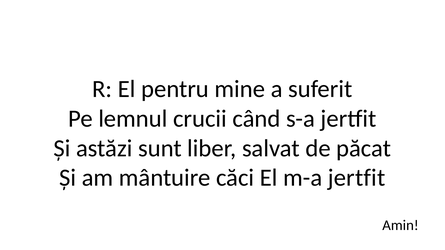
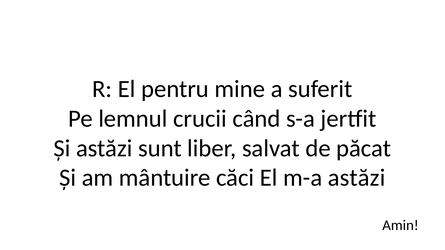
m-a jertfit: jertfit -> astăzi
